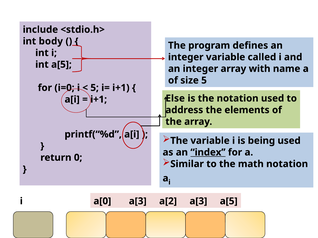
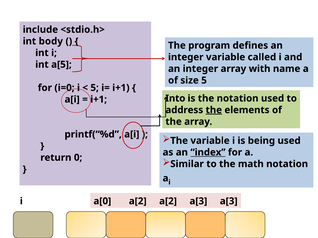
Else: Else -> Into
the at (214, 110) underline: none -> present
a[0 a[3: a[3 -> a[2
a[3 a[5: a[5 -> a[3
